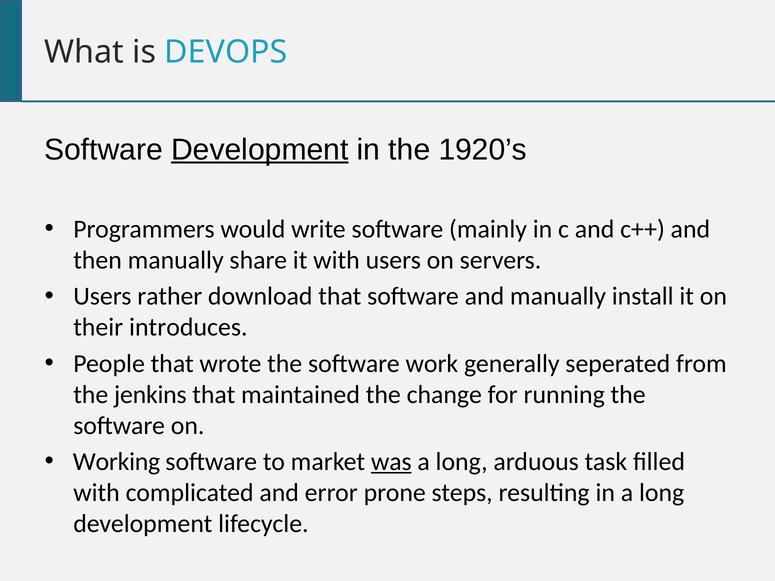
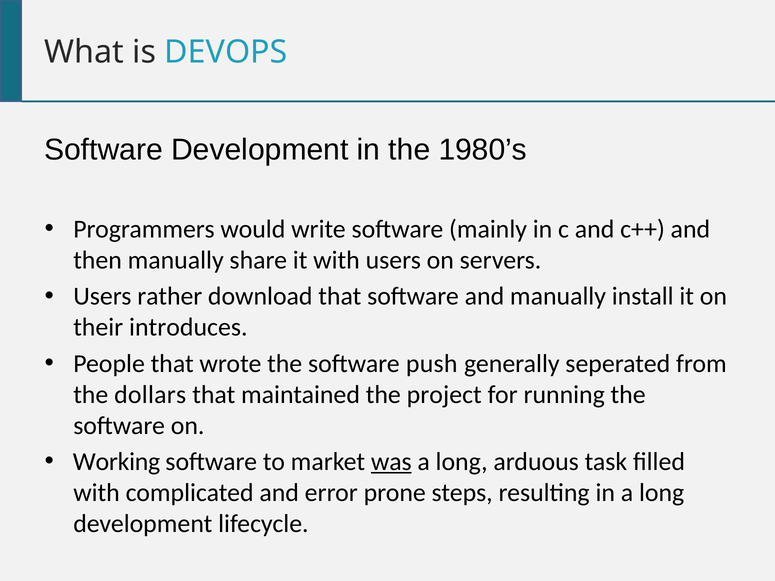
Development at (260, 150) underline: present -> none
1920’s: 1920’s -> 1980’s
work: work -> push
jenkins: jenkins -> dollars
change: change -> project
